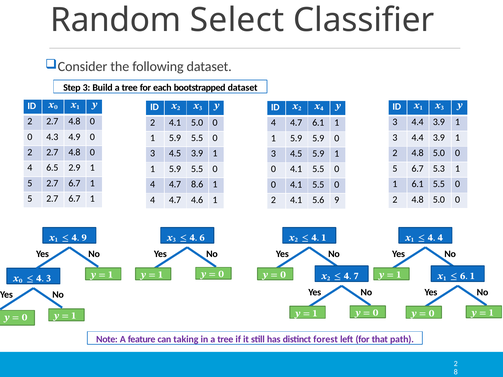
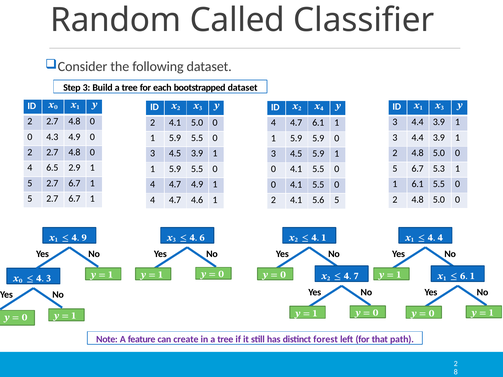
Select: Select -> Called
4.7 8.6: 8.6 -> 4.9
5.6 9: 9 -> 5
taking: taking -> create
